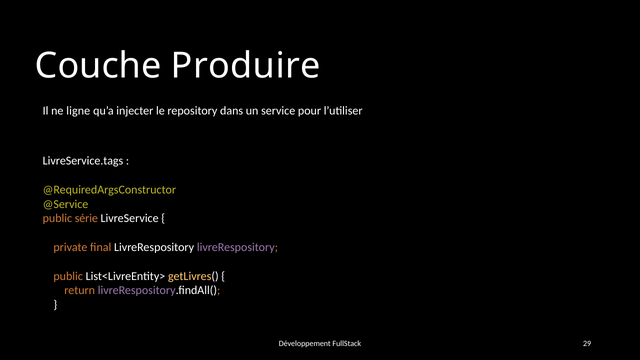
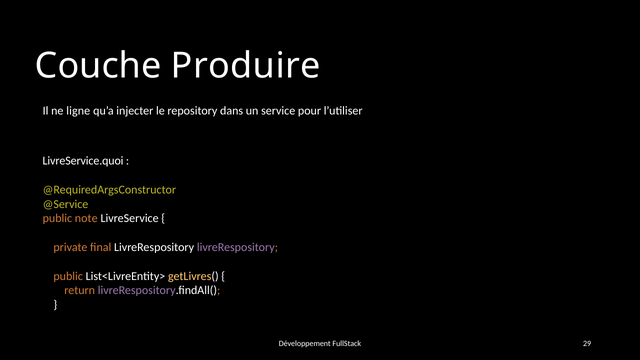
LivreService.tags: LivreService.tags -> LivreService.quoi
série: série -> note
